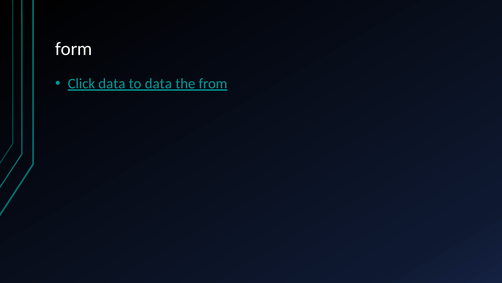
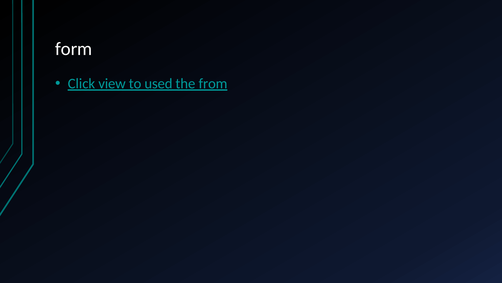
Click data: data -> view
to data: data -> used
